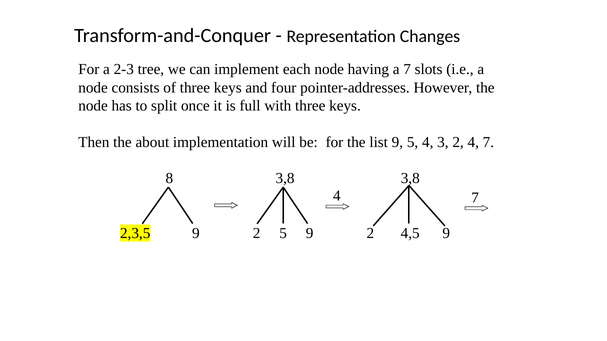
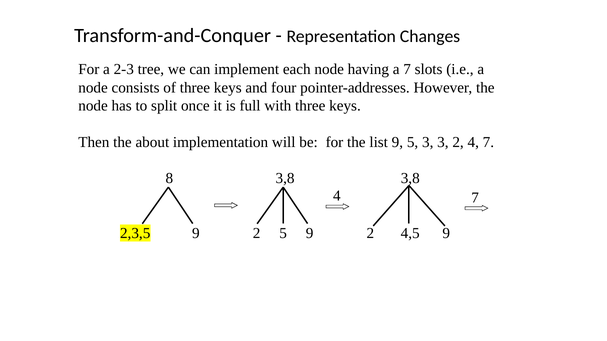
5 4: 4 -> 3
